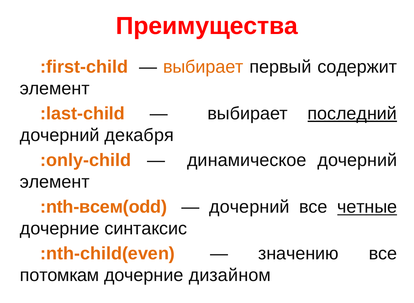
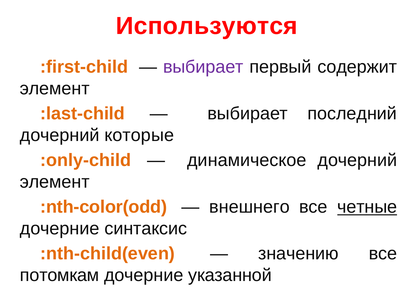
Преимущества: Преимущества -> Используются
выбирает at (203, 67) colour: orange -> purple
последний underline: present -> none
декабря: декабря -> которые
:nth-всем(odd: :nth-всем(odd -> :nth-color(odd
дочерний at (249, 207): дочерний -> внешнего
дизайном: дизайном -> указанной
